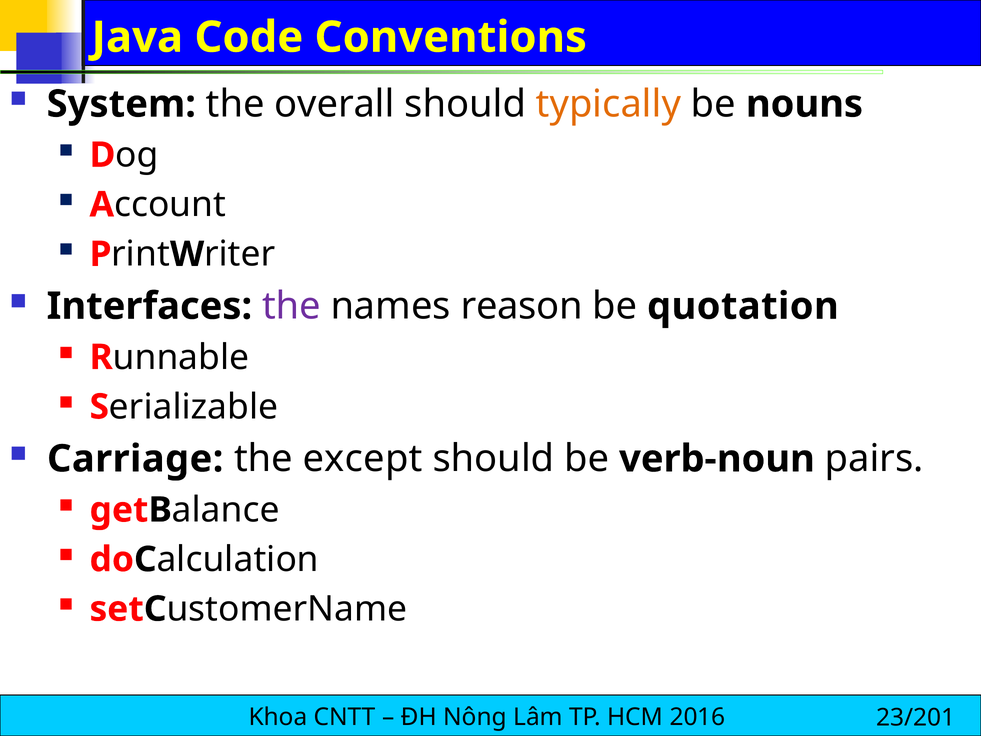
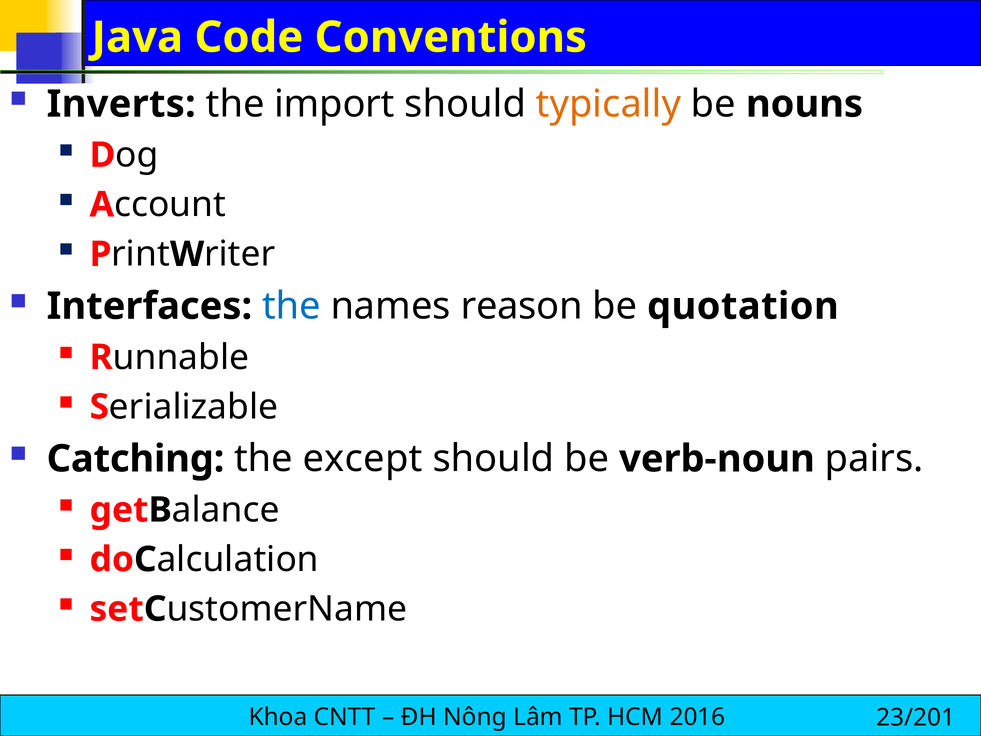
System: System -> Inverts
overall: overall -> import
the at (292, 306) colour: purple -> blue
Carriage: Carriage -> Catching
